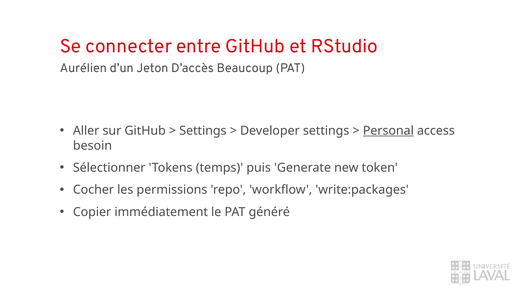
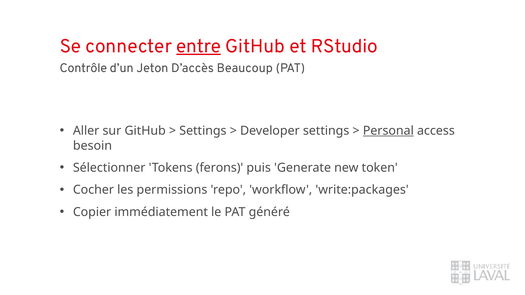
entre underline: none -> present
Aurélien: Aurélien -> Contrôle
temps: temps -> ferons
